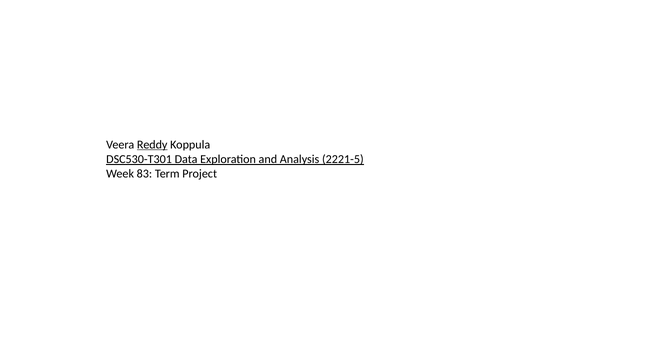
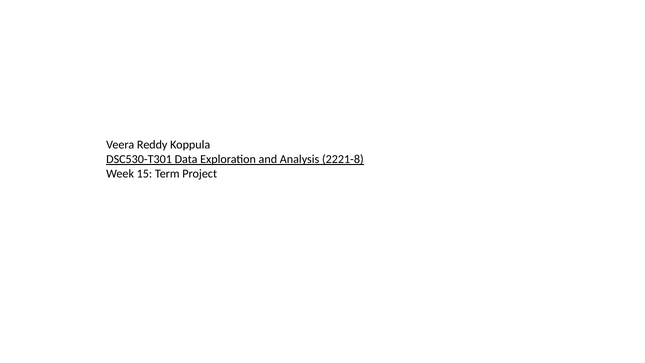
Reddy underline: present -> none
2221-5: 2221-5 -> 2221-8
83: 83 -> 15
